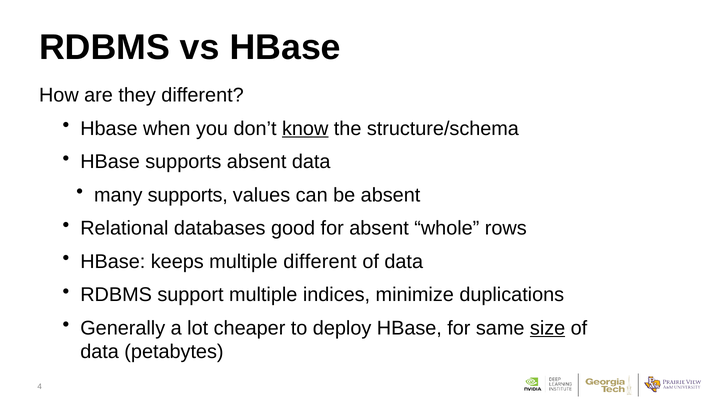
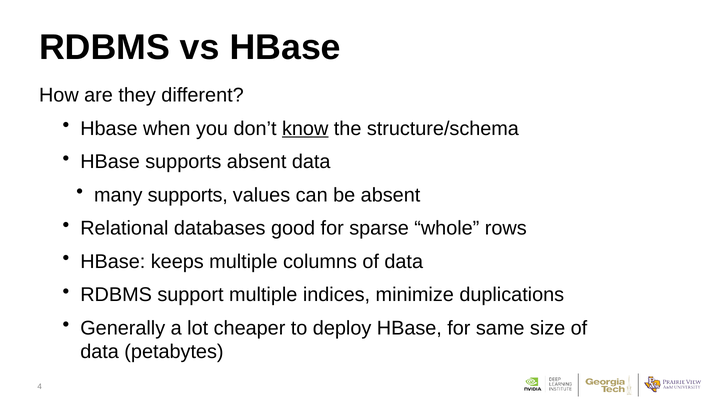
for absent: absent -> sparse
multiple different: different -> columns
size underline: present -> none
